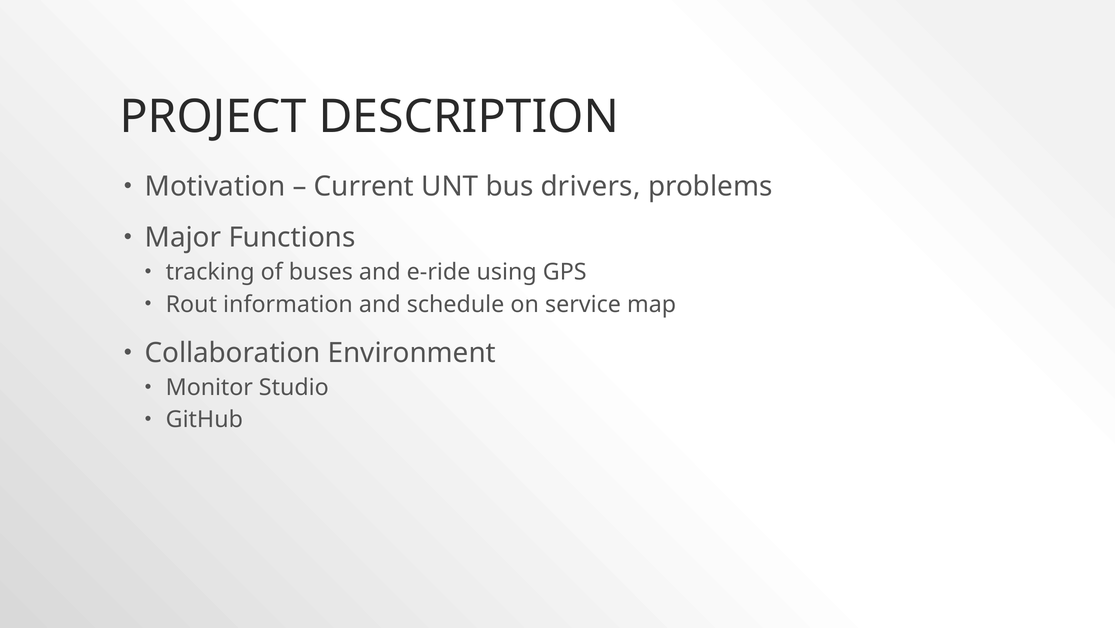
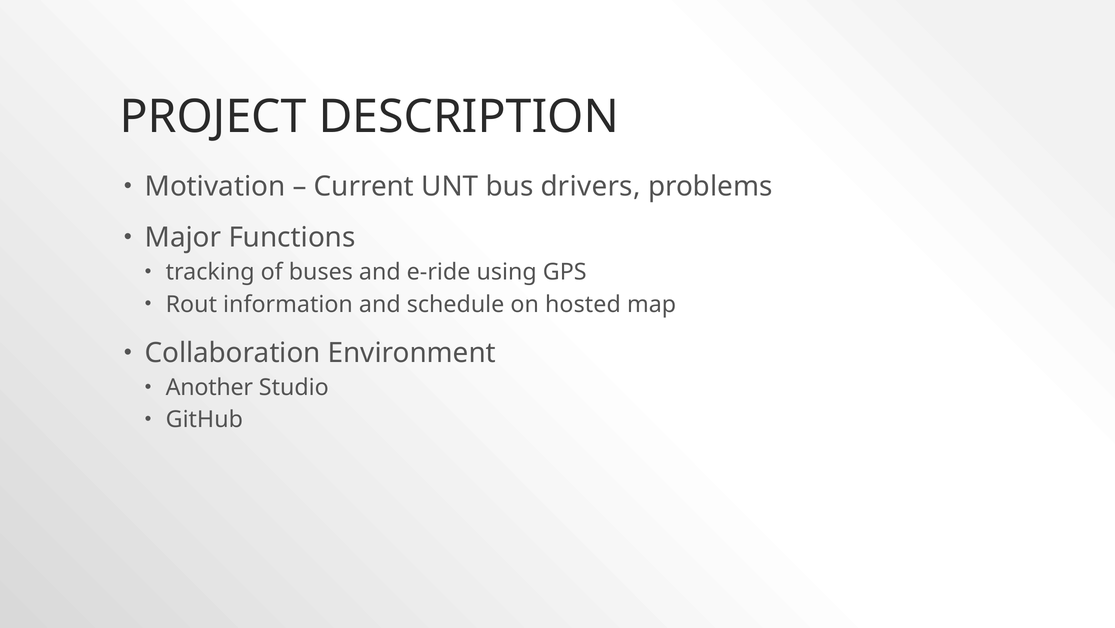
service: service -> hosted
Monitor: Monitor -> Another
